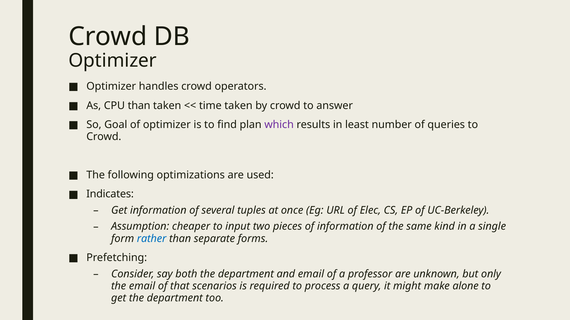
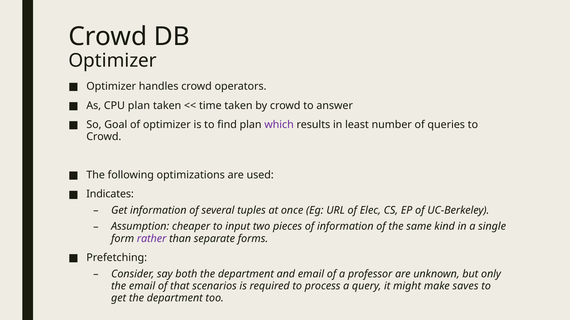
CPU than: than -> plan
rather colour: blue -> purple
alone: alone -> saves
